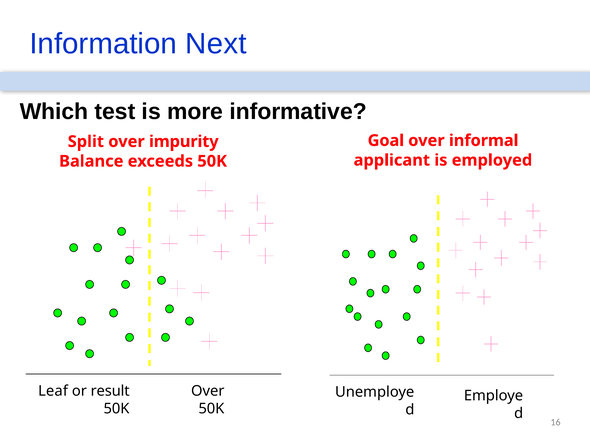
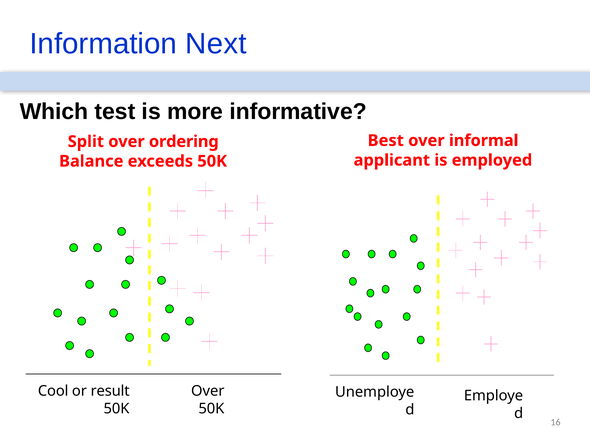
Goal: Goal -> Best
impurity: impurity -> ordering
Leaf: Leaf -> Cool
